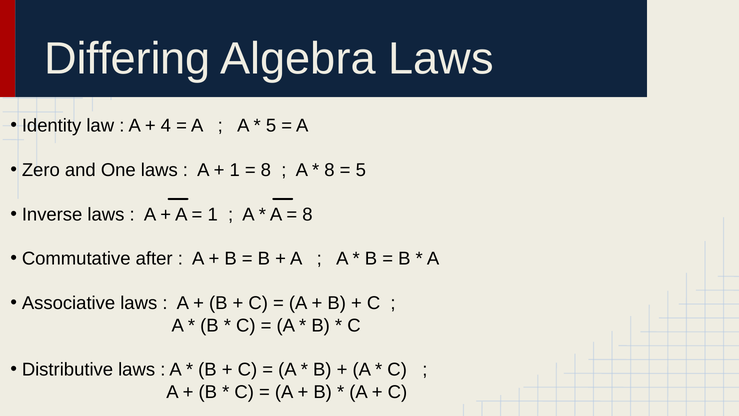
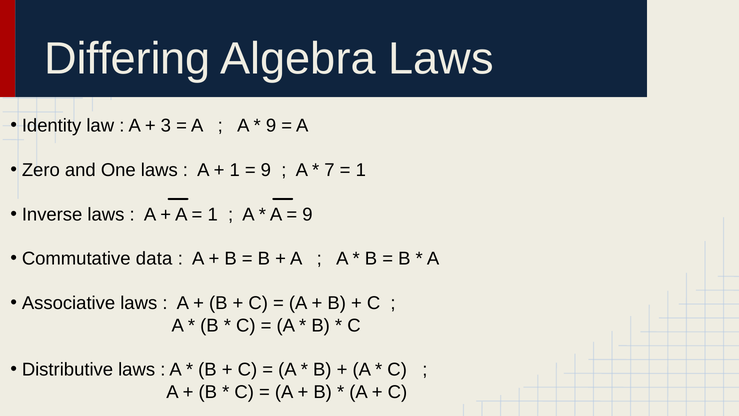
4: 4 -> 3
5 at (271, 126): 5 -> 9
8 at (266, 170): 8 -> 9
8 at (329, 170): 8 -> 7
5 at (361, 170): 5 -> 1
8 at (307, 214): 8 -> 9
after: after -> data
